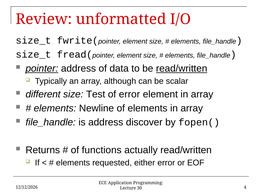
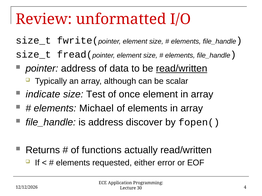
pointer at (42, 69) underline: present -> none
different: different -> indicate
of error: error -> once
Newline: Newline -> Michael
